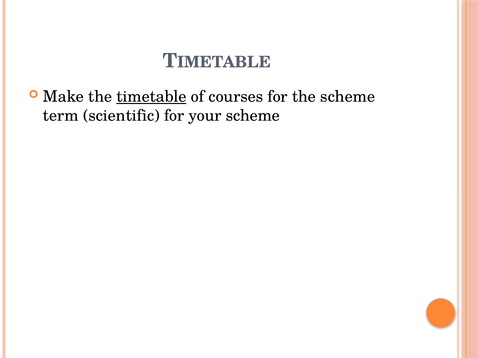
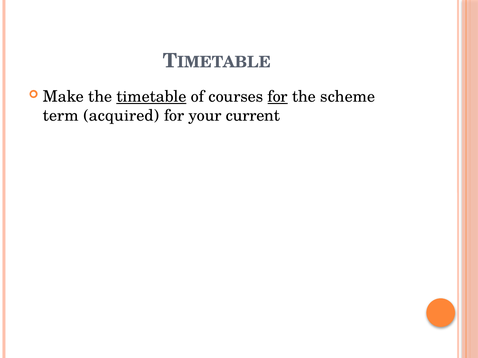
for at (278, 97) underline: none -> present
scientific: scientific -> acquired
your scheme: scheme -> current
